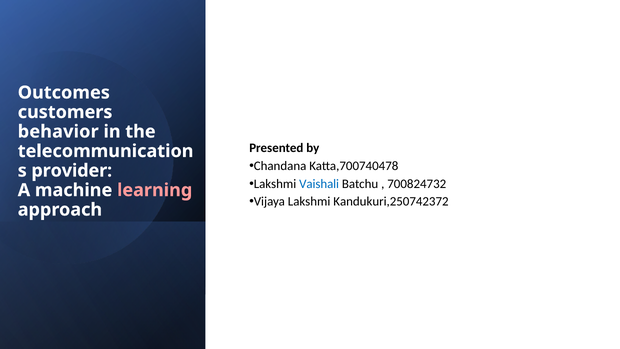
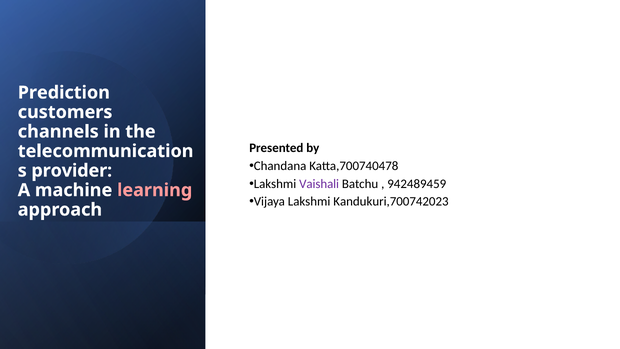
Outcomes: Outcomes -> Prediction
behavior: behavior -> channels
Vaishali colour: blue -> purple
700824732: 700824732 -> 942489459
Kandukuri,250742372: Kandukuri,250742372 -> Kandukuri,700742023
